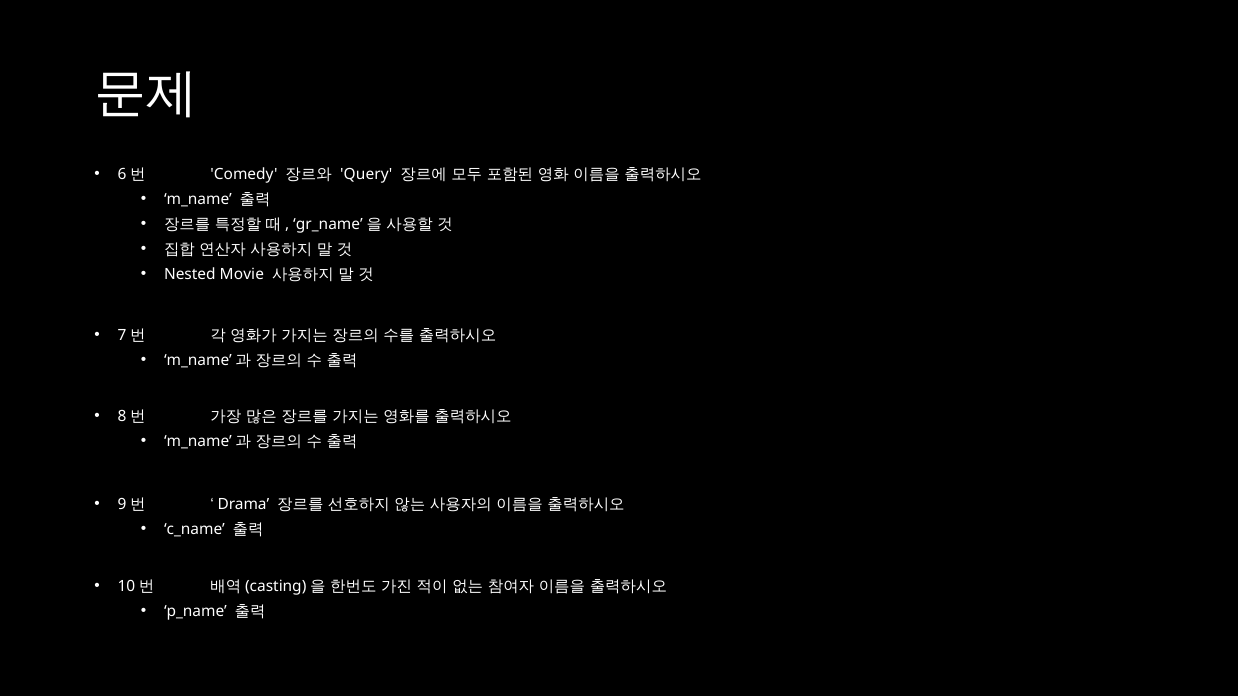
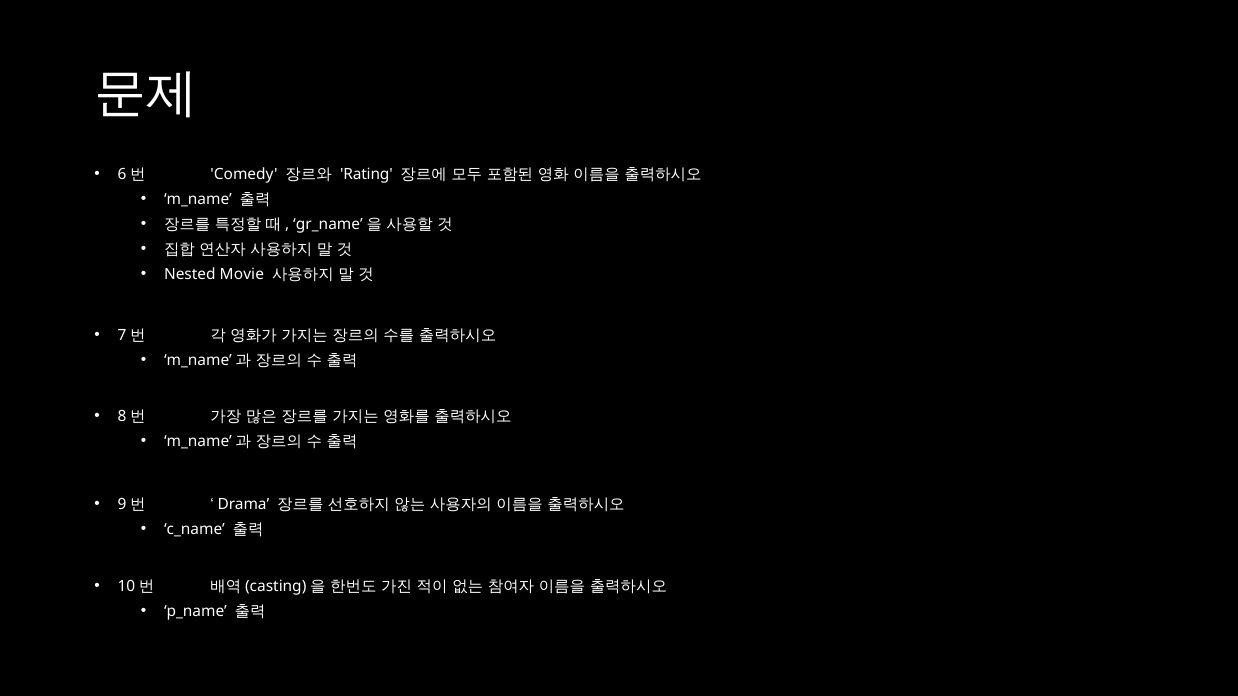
Query: Query -> Rating
